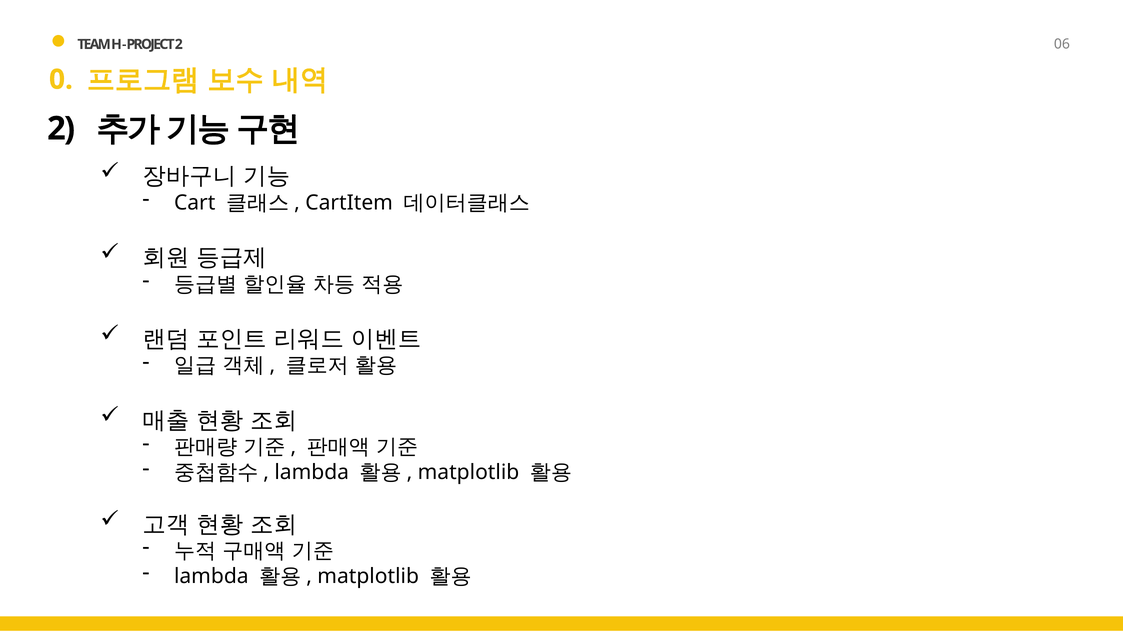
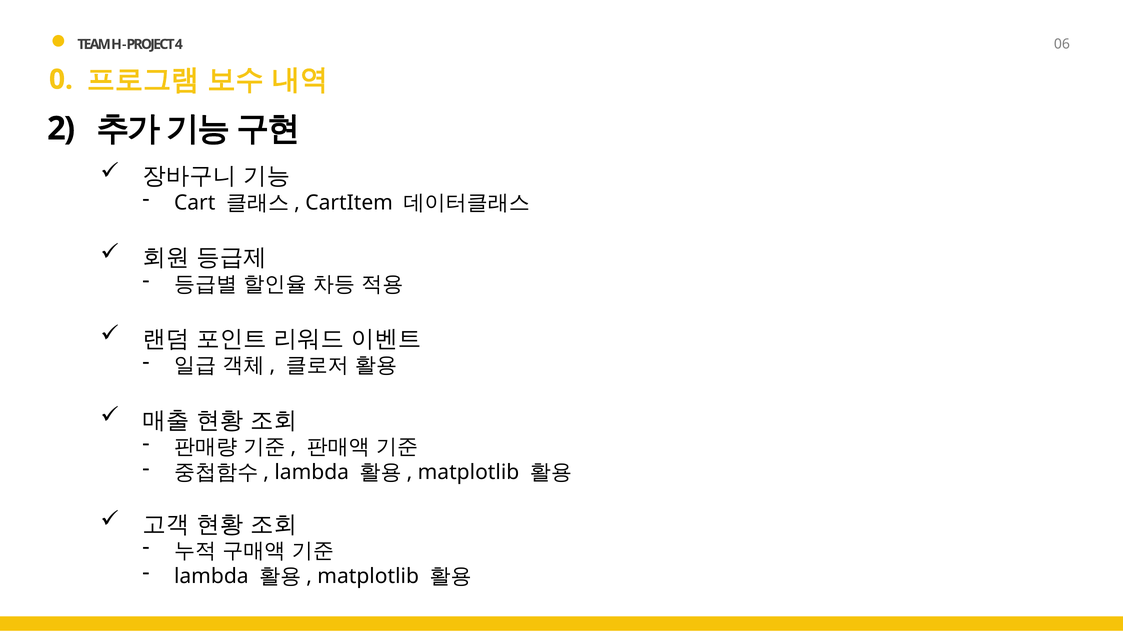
PROJECT 2: 2 -> 4
